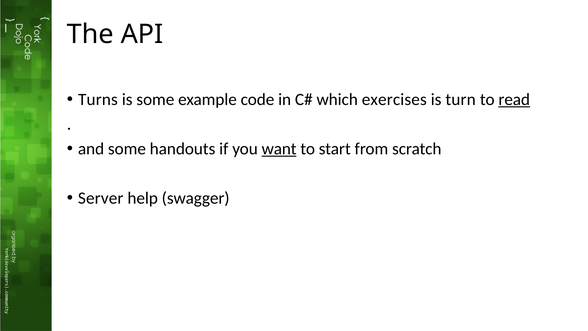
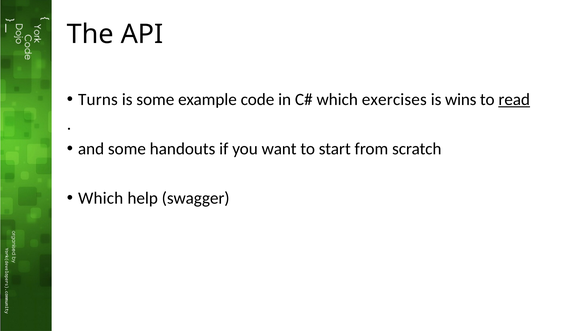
turn: turn -> wins
want underline: present -> none
Server at (101, 198): Server -> Which
